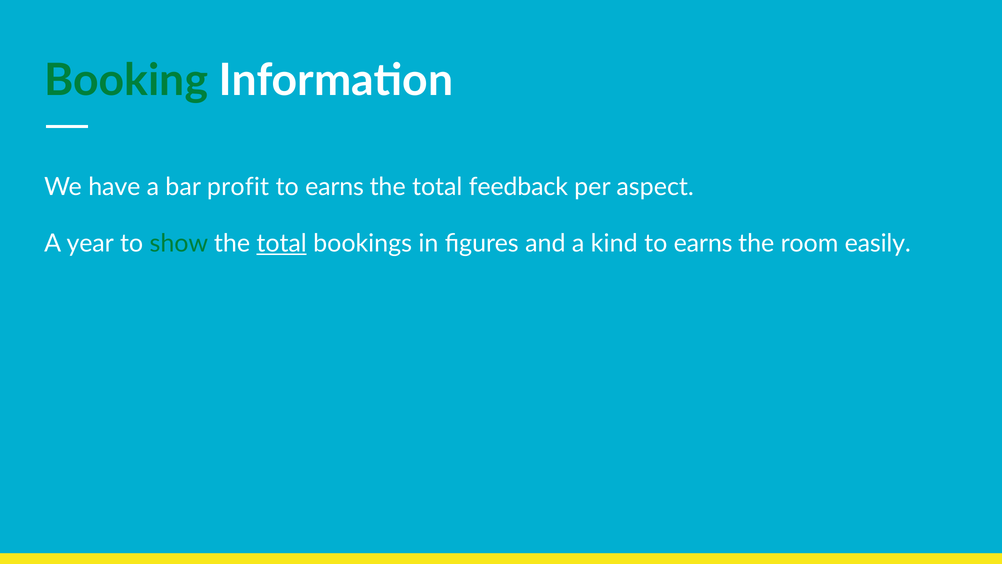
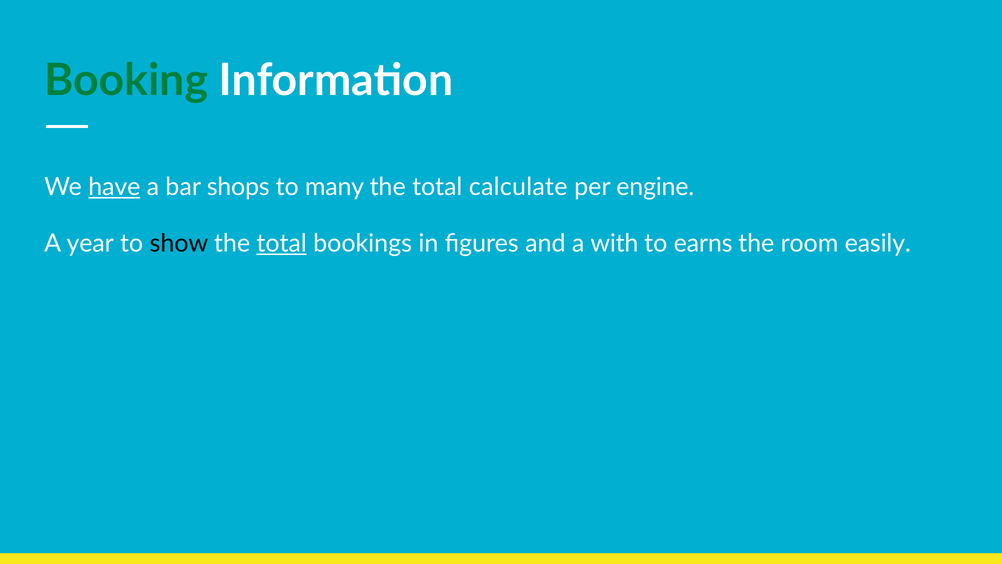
have underline: none -> present
profit: profit -> shops
earns at (335, 187): earns -> many
feedback: feedback -> calculate
aspect: aspect -> engine
show colour: green -> black
kind: kind -> with
